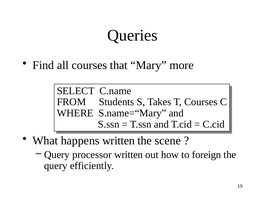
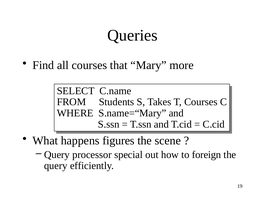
happens written: written -> figures
processor written: written -> special
